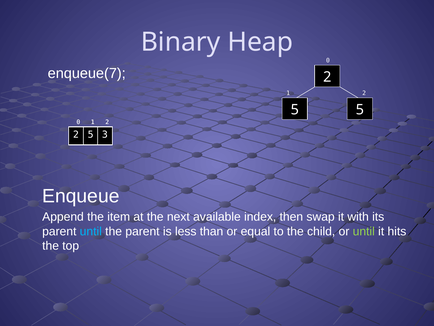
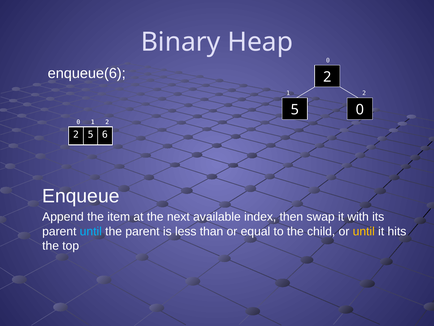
enqueue(7: enqueue(7 -> enqueue(6
5 5: 5 -> 0
3: 3 -> 6
until at (364, 231) colour: light green -> yellow
